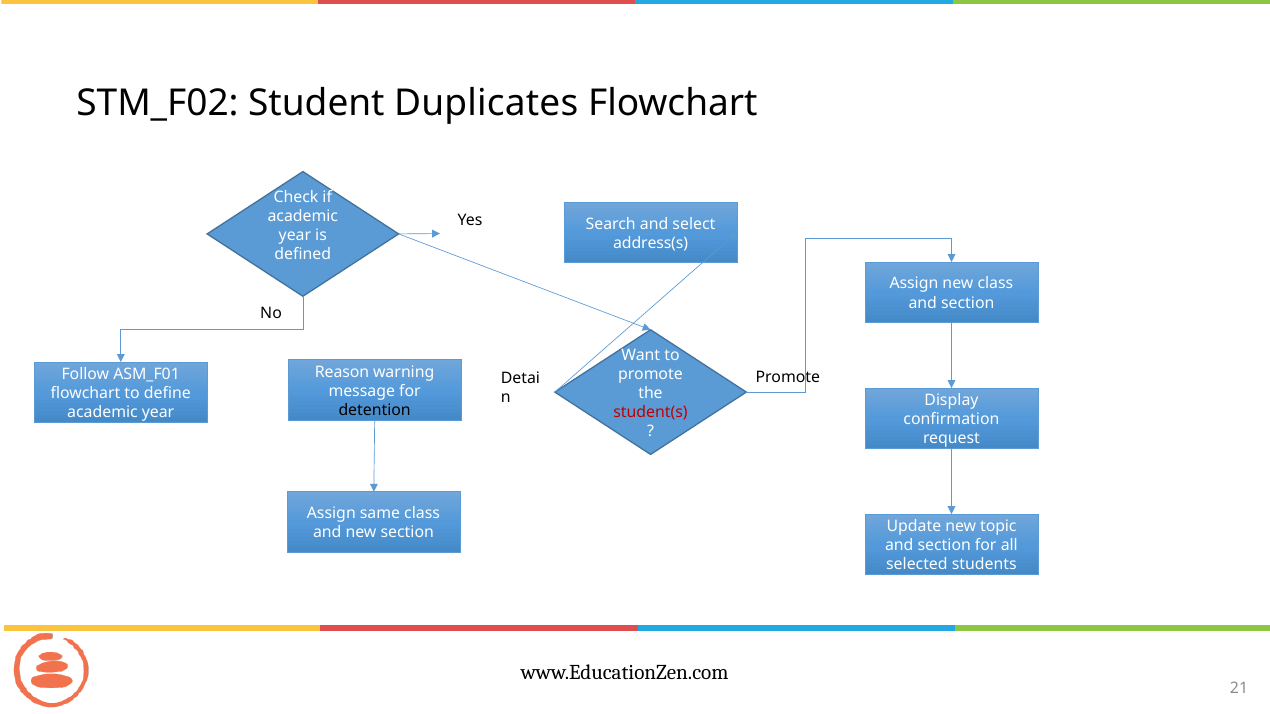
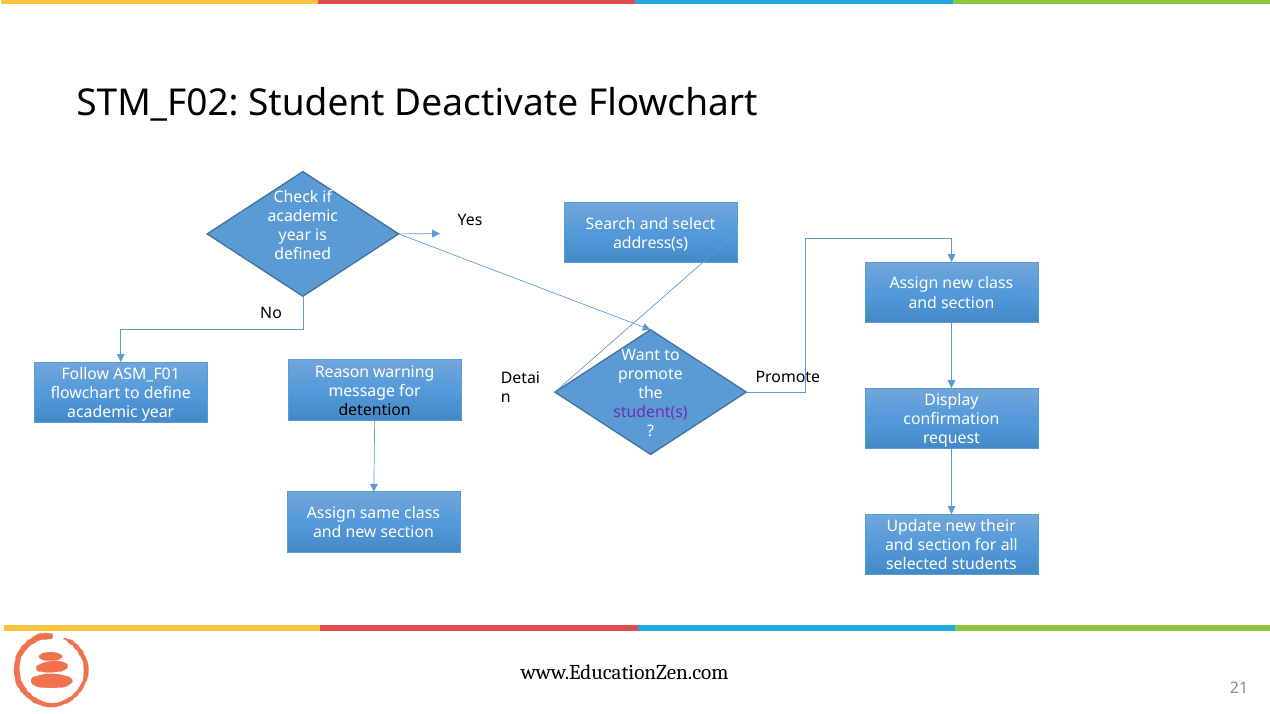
Duplicates: Duplicates -> Deactivate
student(s colour: red -> purple
topic: topic -> their
